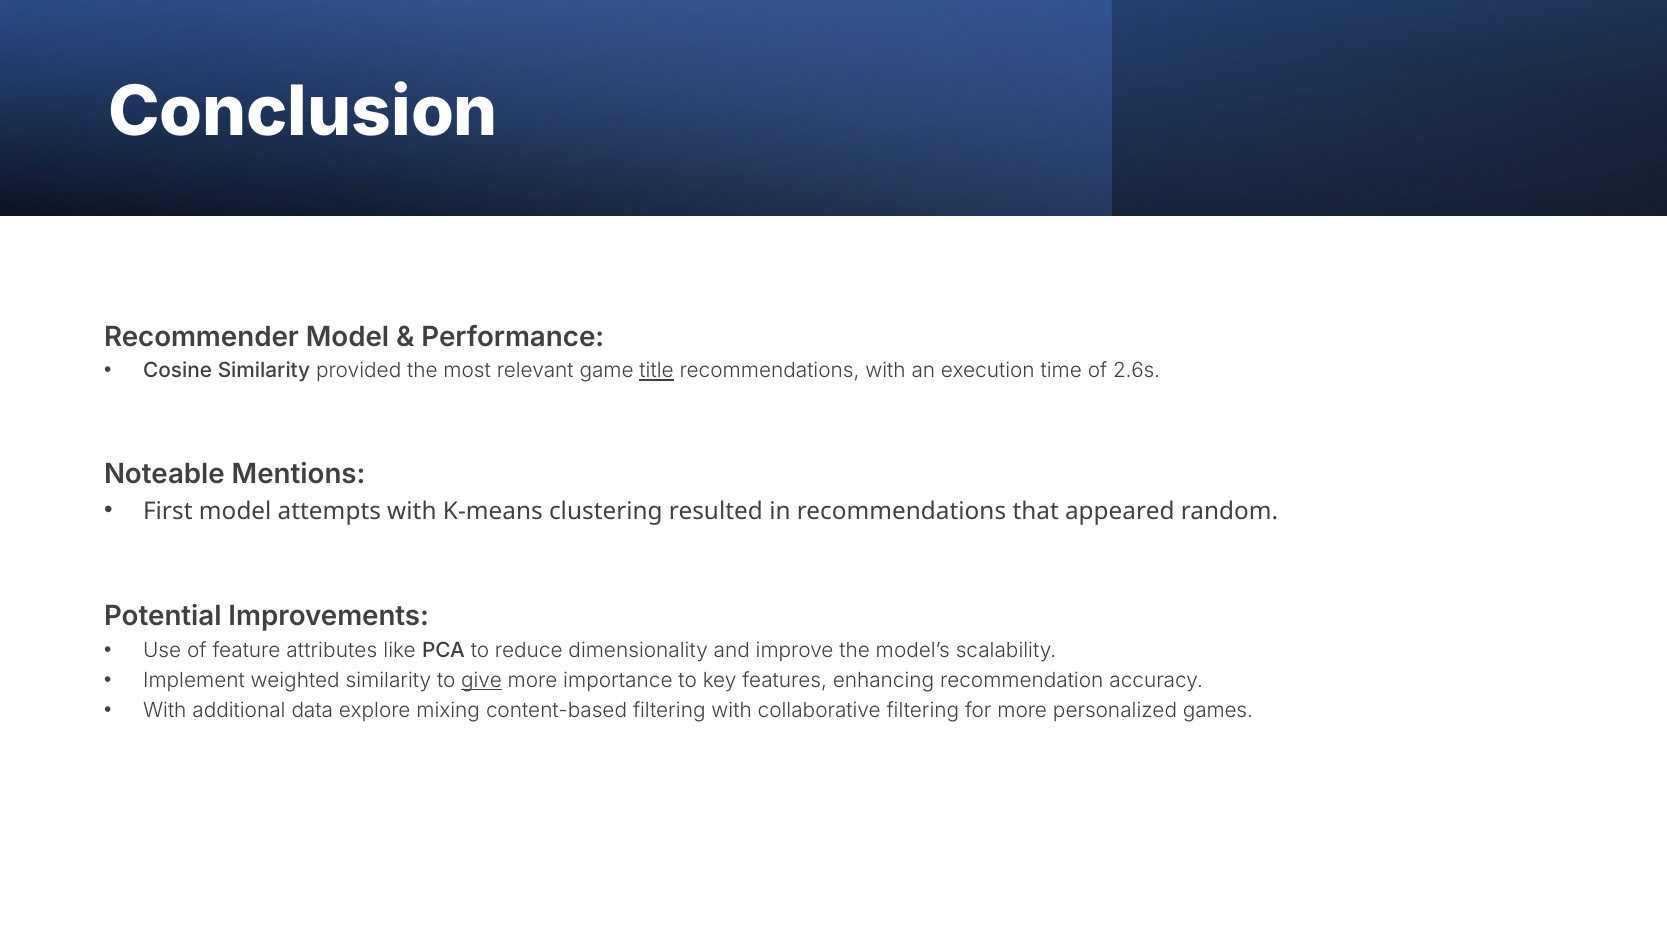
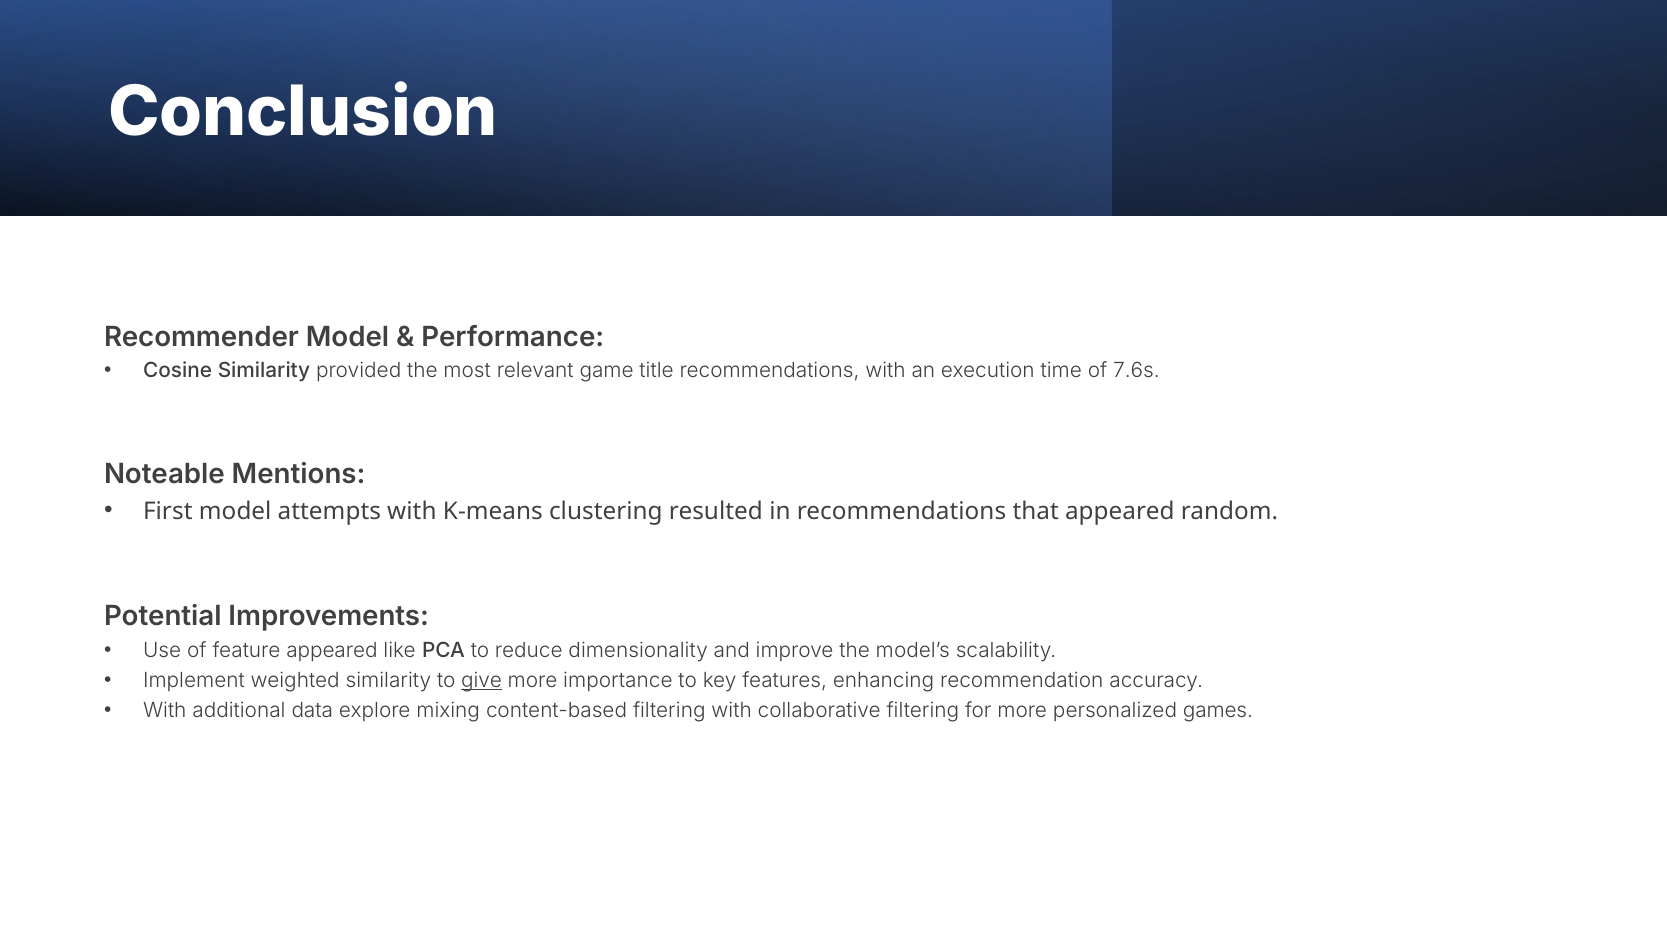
title underline: present -> none
2.6s: 2.6s -> 7.6s
feature attributes: attributes -> appeared
